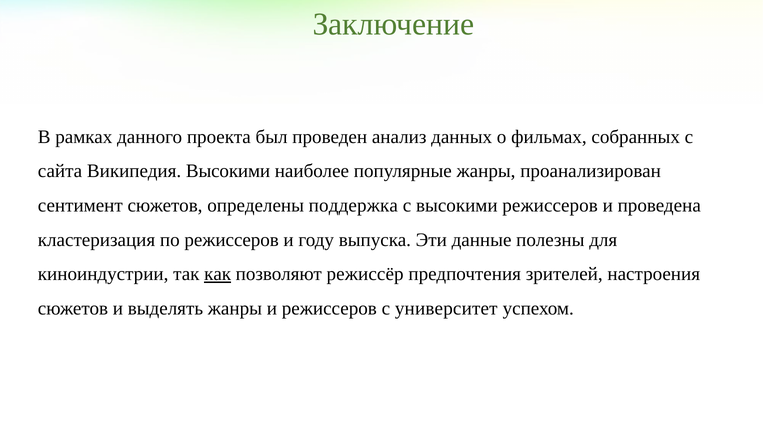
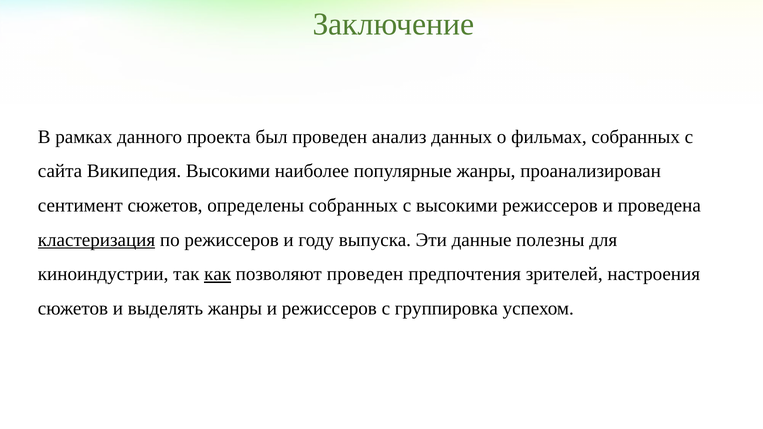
определены поддержка: поддержка -> собранных
кластеризация underline: none -> present
позволяют режиссёр: режиссёр -> проведен
университет: университет -> группировка
